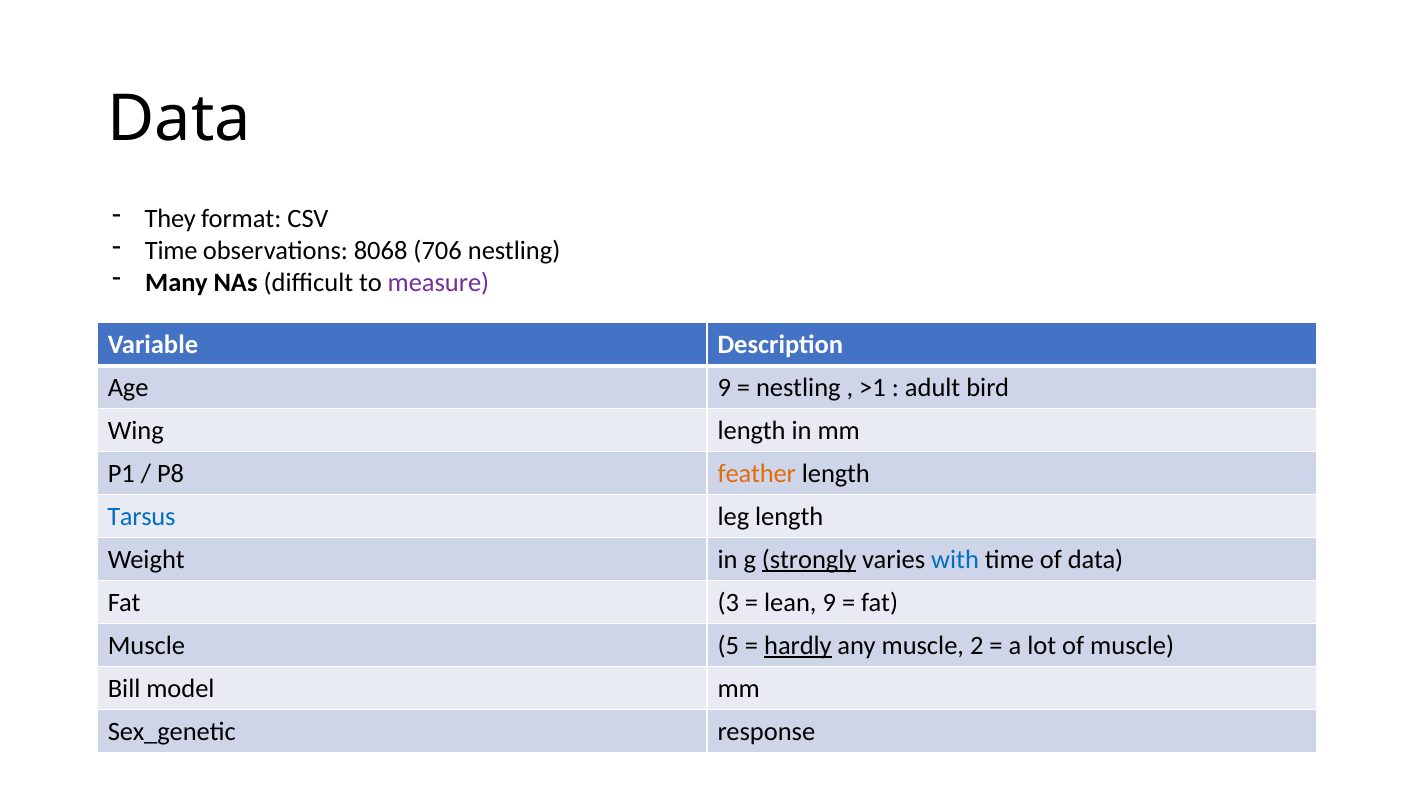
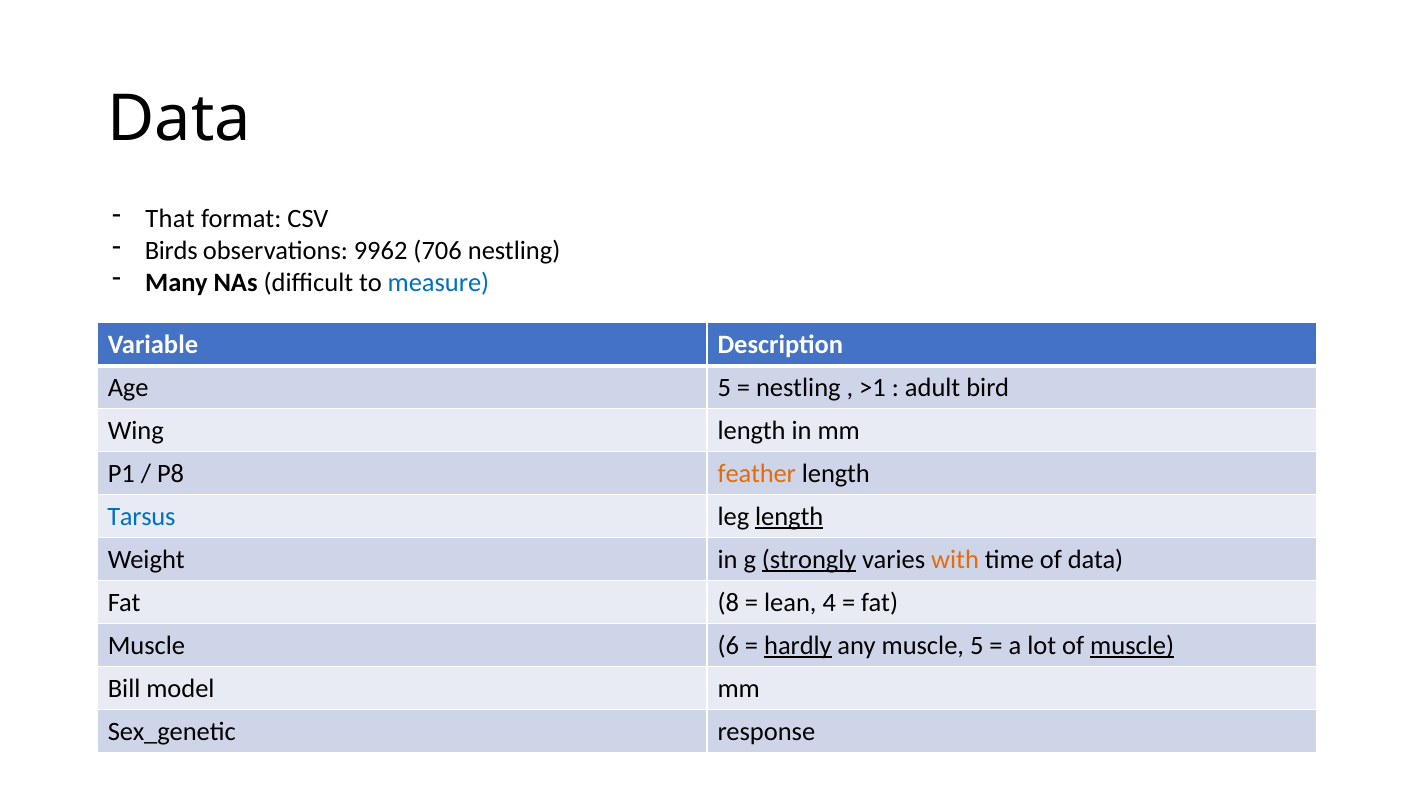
They: They -> That
Time at (171, 251): Time -> Birds
8068: 8068 -> 9962
measure colour: purple -> blue
Age 9: 9 -> 5
length at (789, 517) underline: none -> present
with colour: blue -> orange
3: 3 -> 8
lean 9: 9 -> 4
5: 5 -> 6
muscle 2: 2 -> 5
muscle at (1132, 646) underline: none -> present
